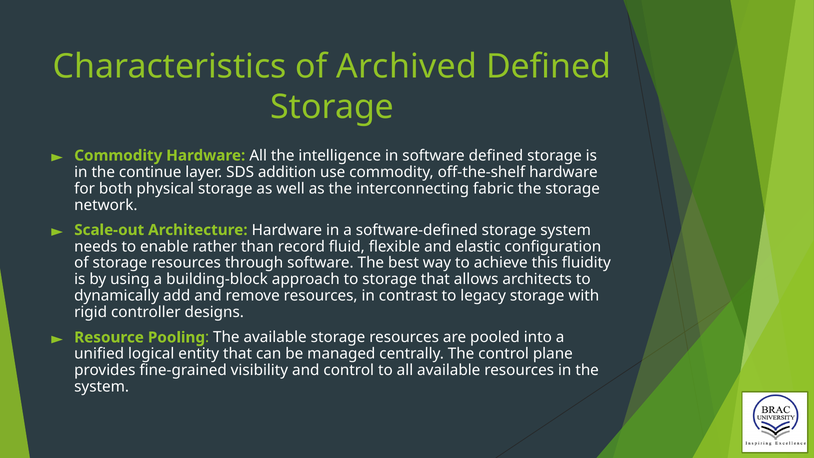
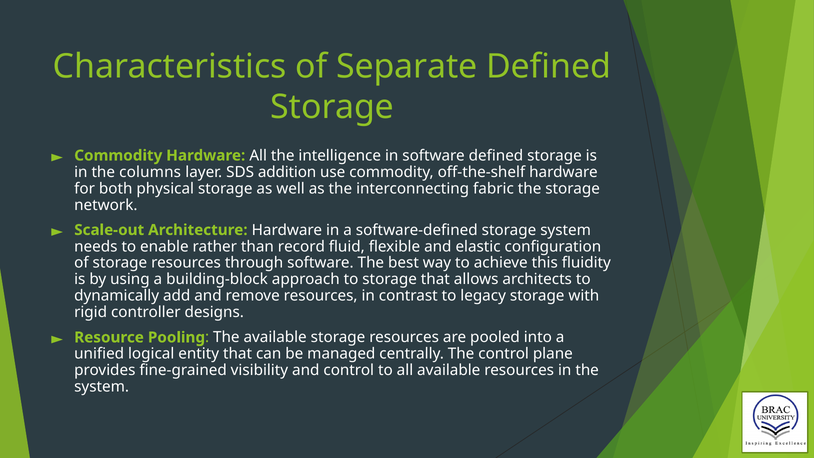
Archived: Archived -> Separate
continue: continue -> columns
